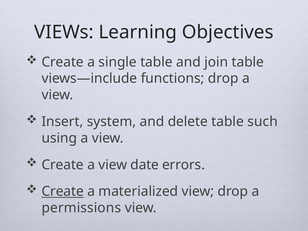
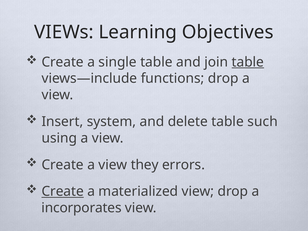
table at (248, 62) underline: none -> present
date: date -> they
permissions: permissions -> incorporates
